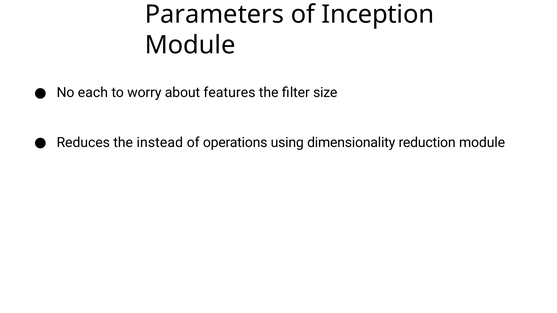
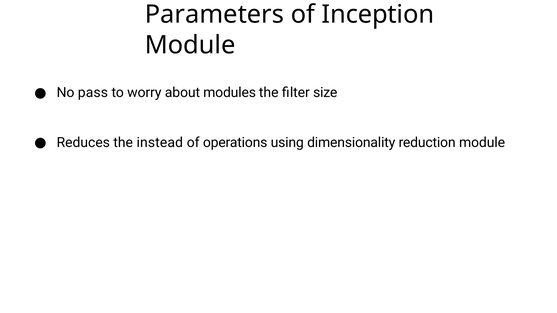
each: each -> pass
features: features -> modules
